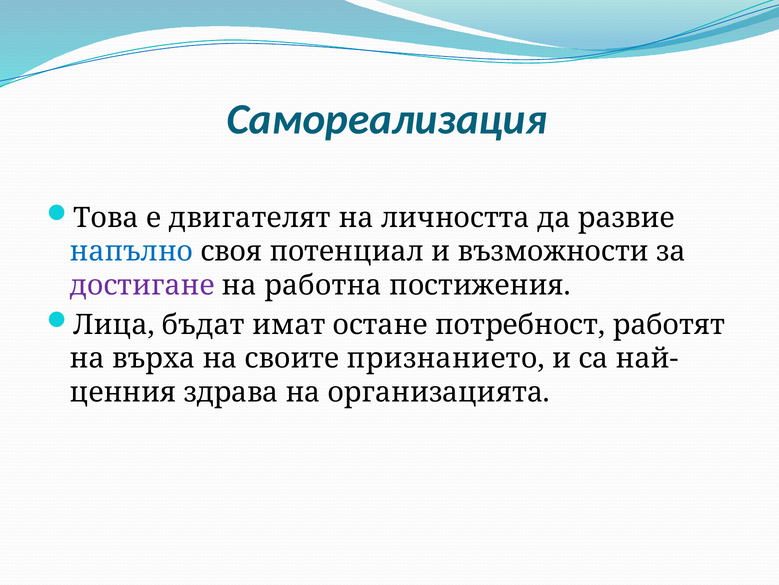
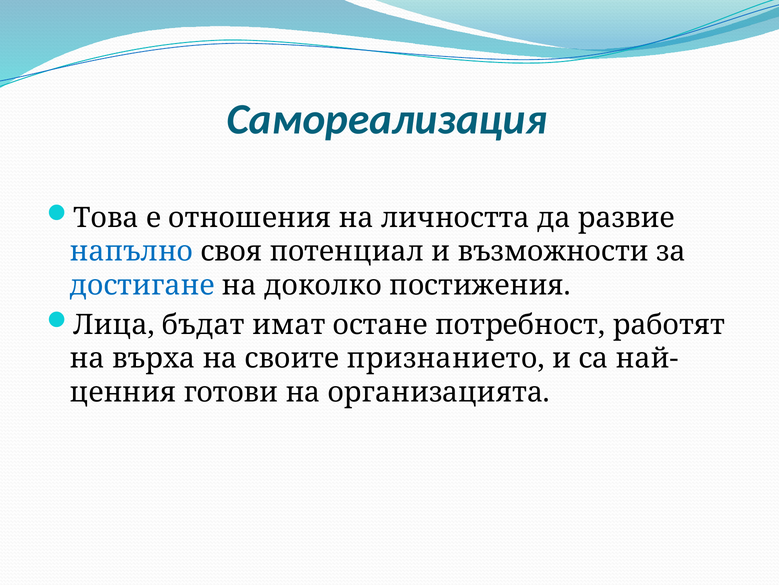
двигателят: двигателят -> отношения
достигане colour: purple -> blue
работна: работна -> доколко
здрава: здрава -> готови
